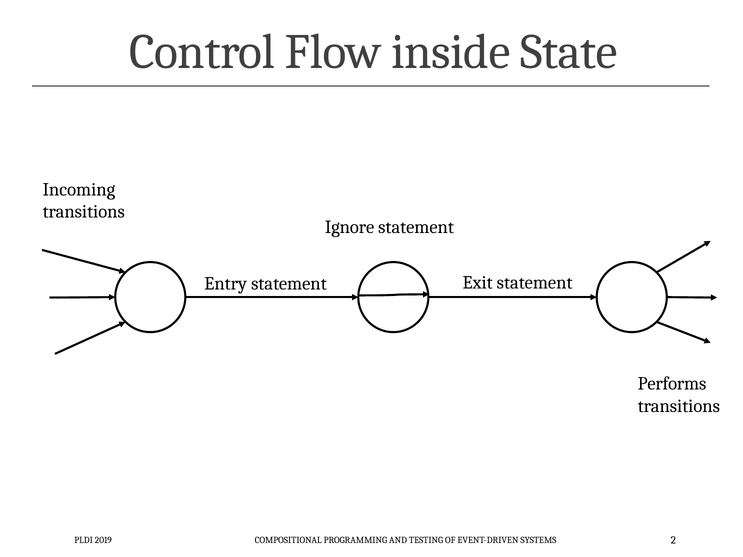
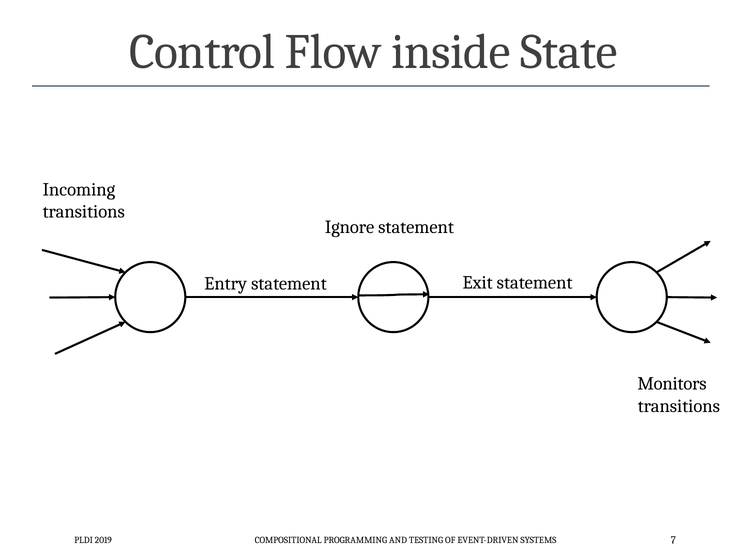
Performs: Performs -> Monitors
2: 2 -> 7
